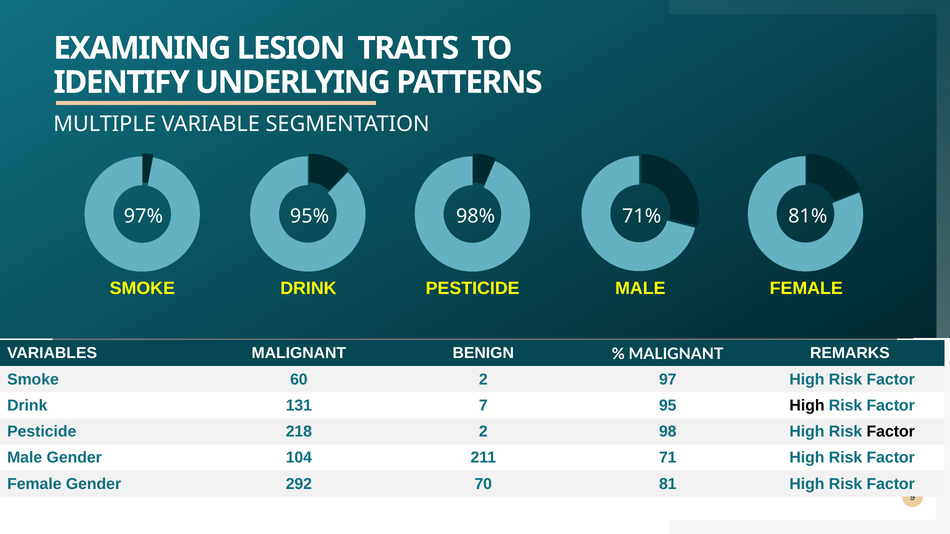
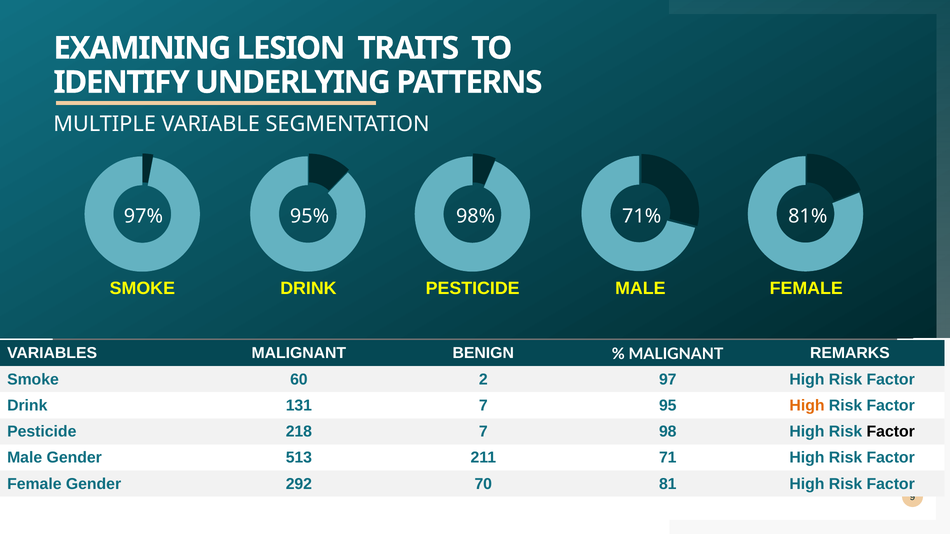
High at (807, 406) colour: black -> orange
218 2: 2 -> 7
104: 104 -> 513
